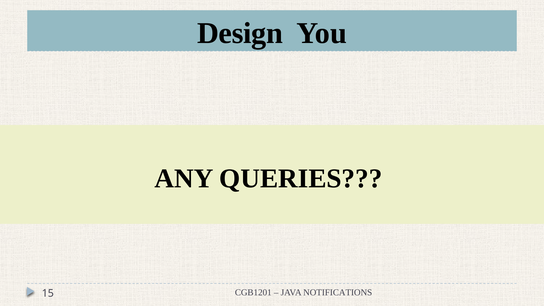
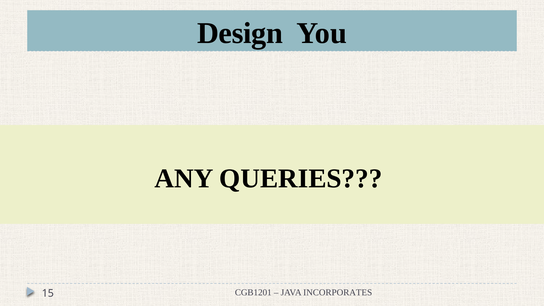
NOTIFICATIONS: NOTIFICATIONS -> INCORPORATES
